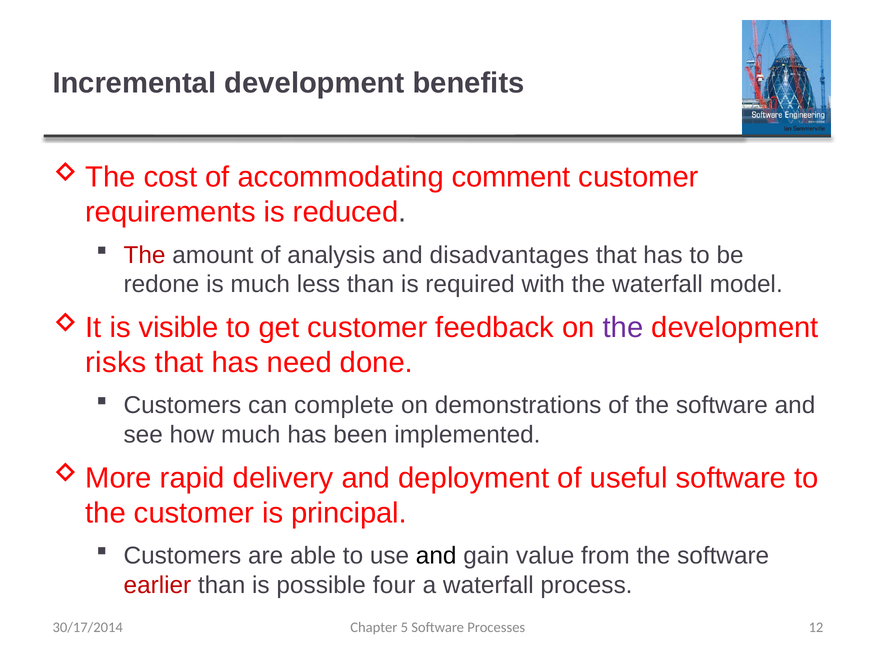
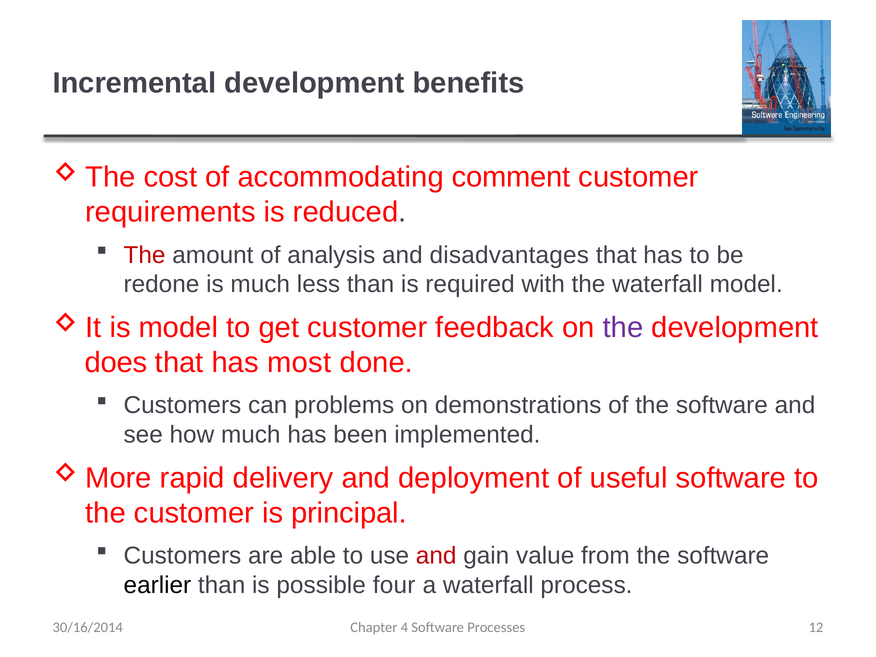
is visible: visible -> model
risks: risks -> does
need: need -> most
complete: complete -> problems
and at (436, 556) colour: black -> red
earlier colour: red -> black
30/17/2014: 30/17/2014 -> 30/16/2014
5: 5 -> 4
